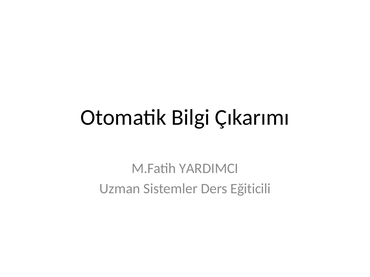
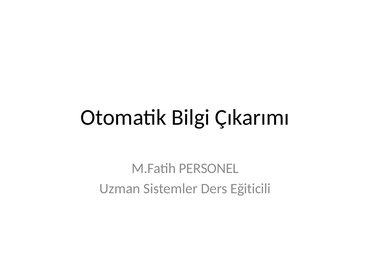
YARDIMCI: YARDIMCI -> PERSONEL
